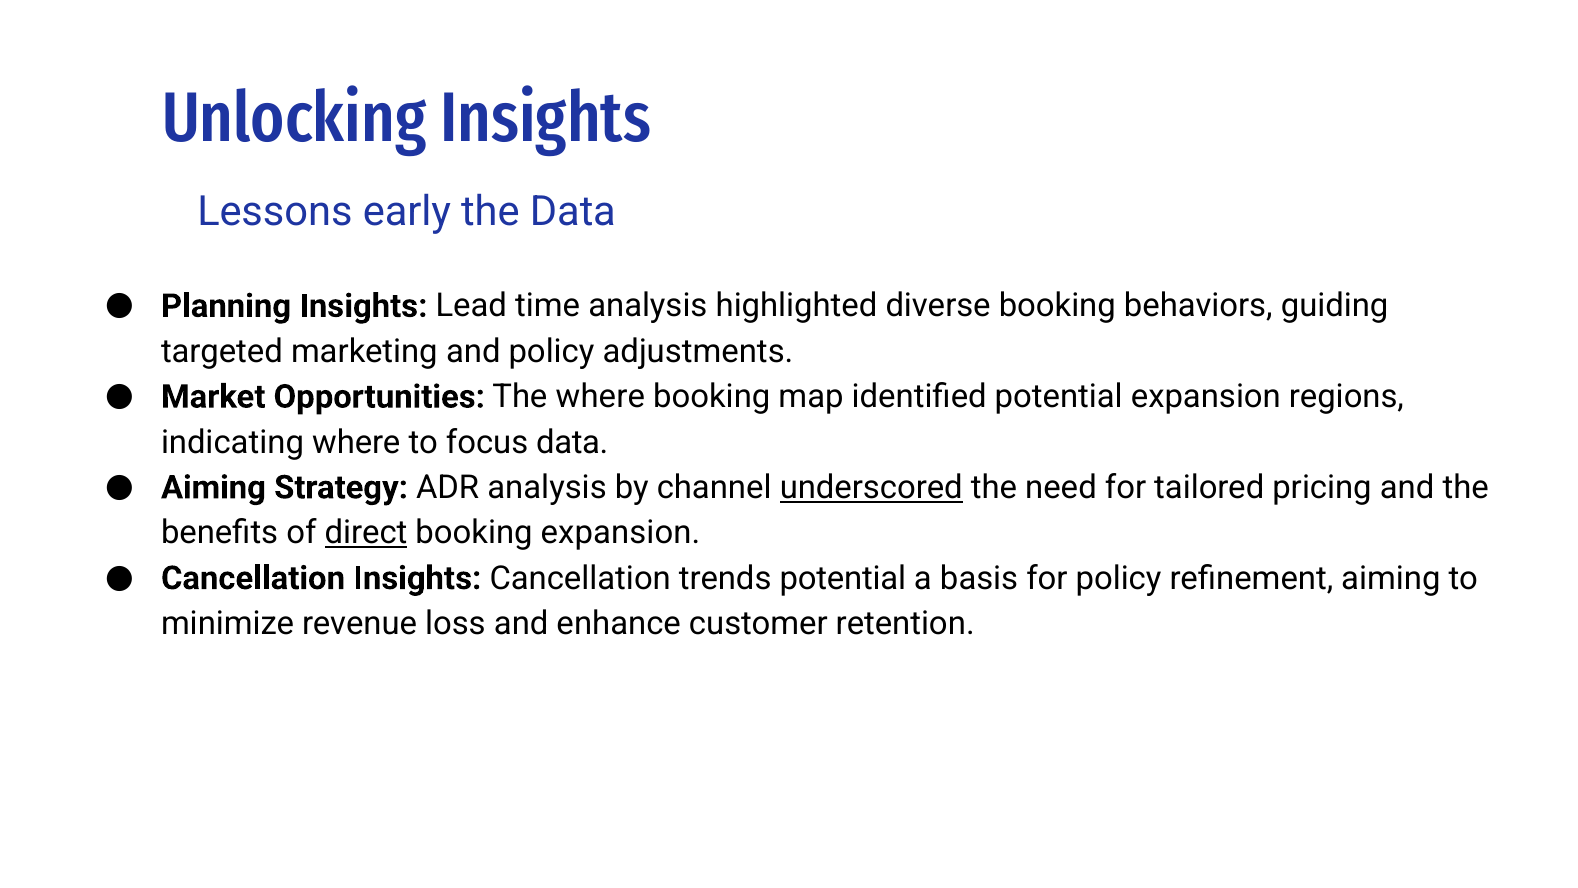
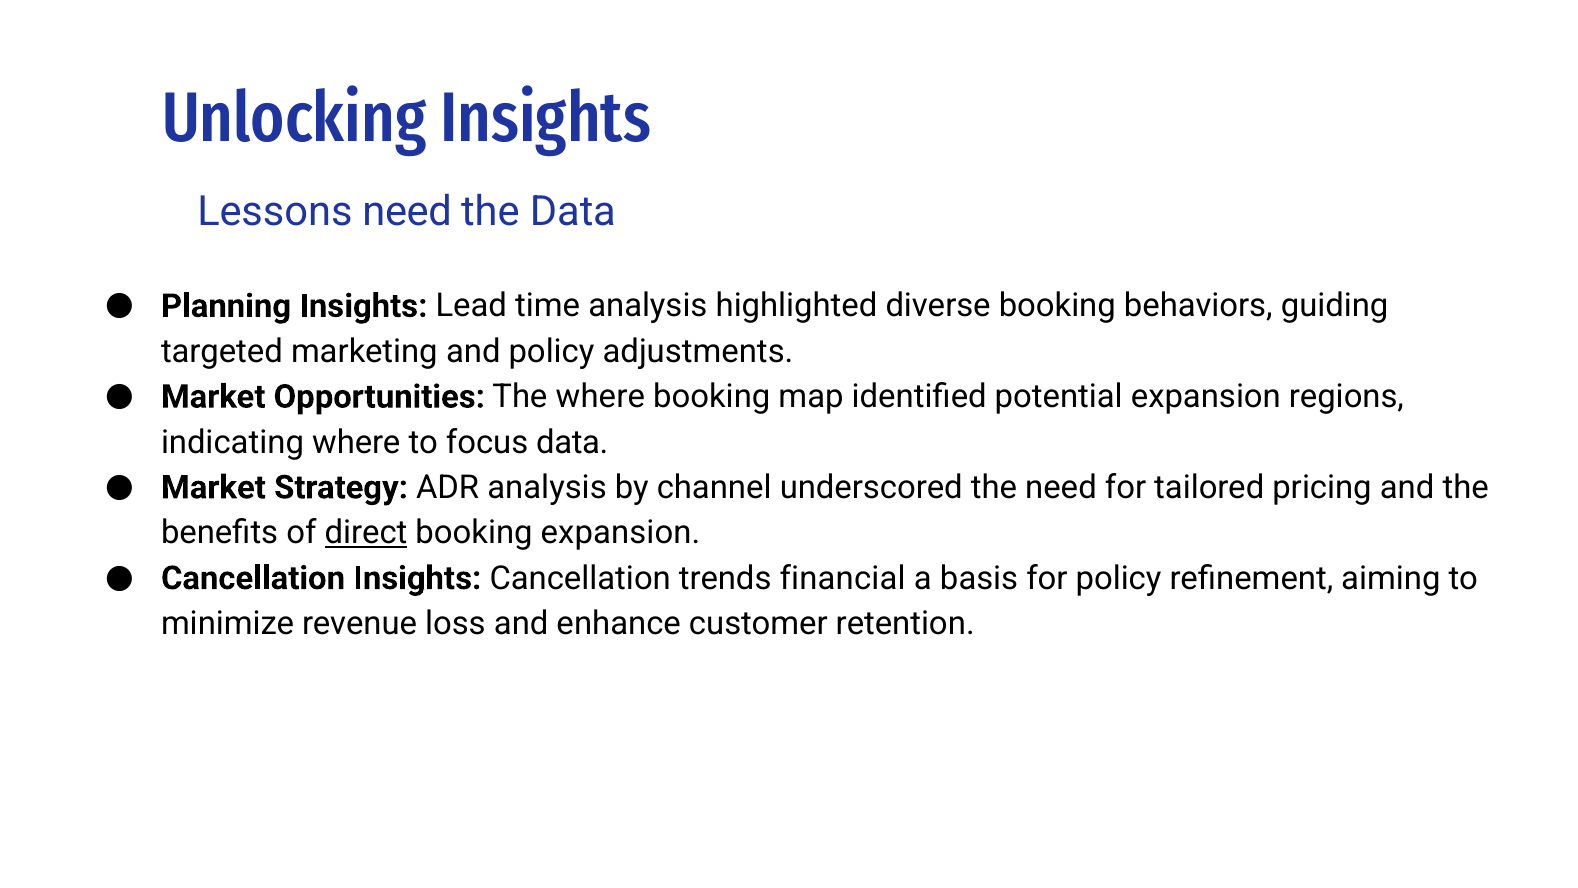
Lessons early: early -> need
Aiming at (213, 487): Aiming -> Market
underscored underline: present -> none
trends potential: potential -> financial
